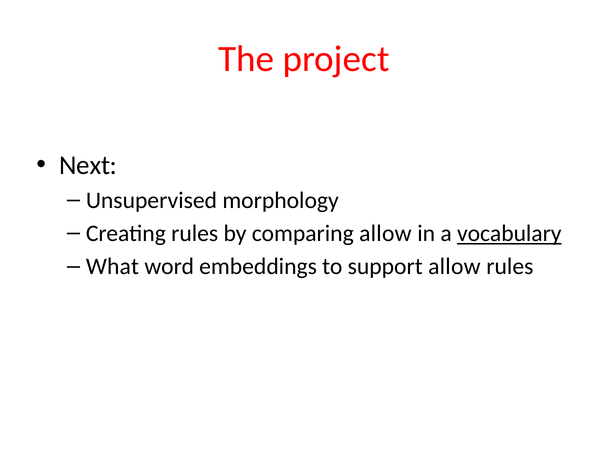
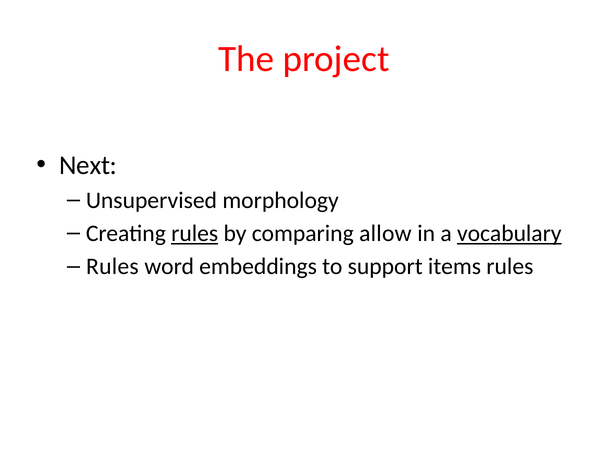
rules at (195, 233) underline: none -> present
What at (112, 267): What -> Rules
support allow: allow -> items
